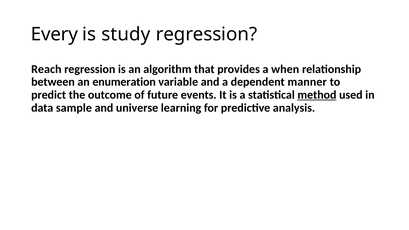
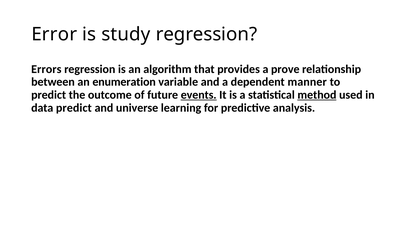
Every: Every -> Error
Reach: Reach -> Errors
when: when -> prove
events underline: none -> present
data sample: sample -> predict
